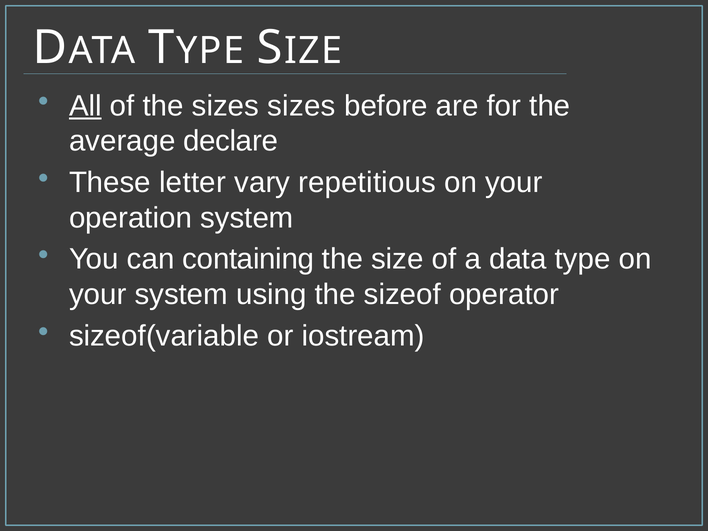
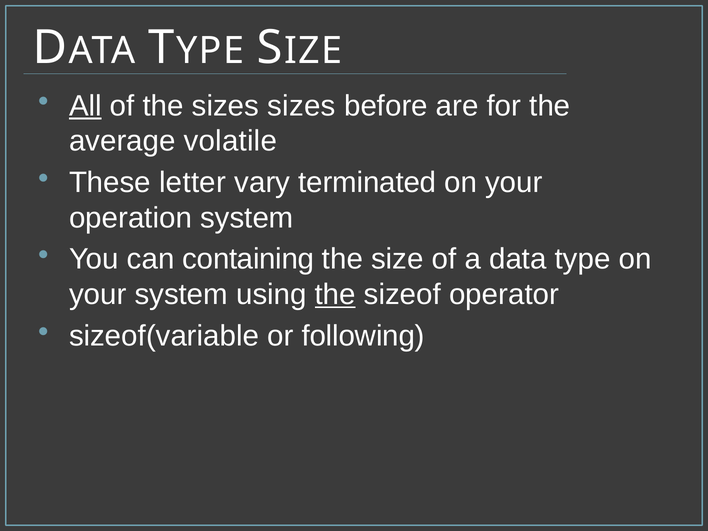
declare: declare -> volatile
repetitious: repetitious -> terminated
the at (335, 295) underline: none -> present
iostream: iostream -> following
